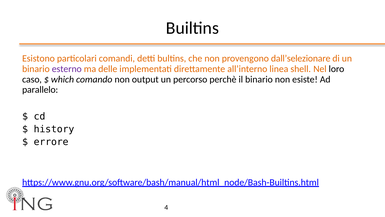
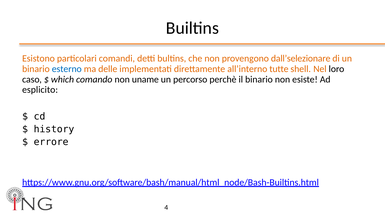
esterno colour: purple -> blue
linea: linea -> tutte
output: output -> uname
parallelo: parallelo -> esplicito
